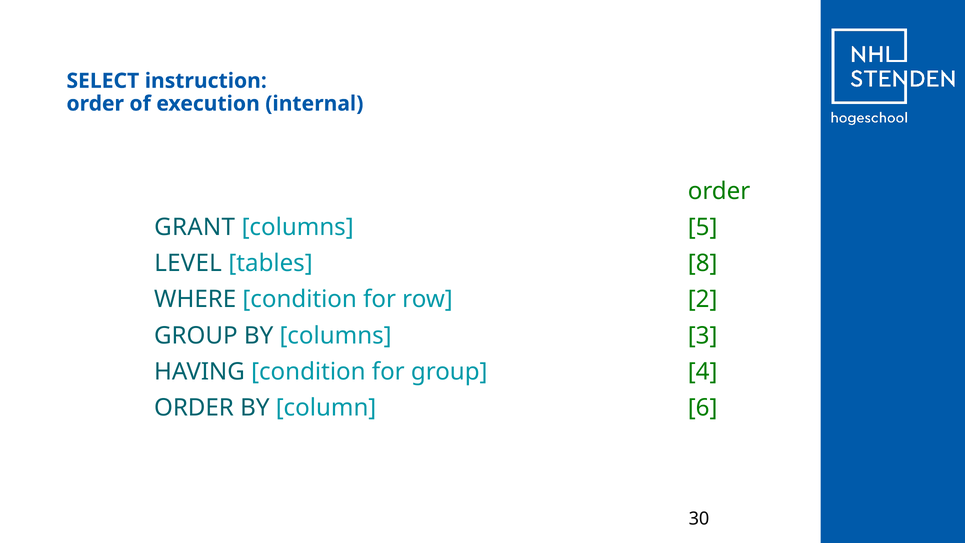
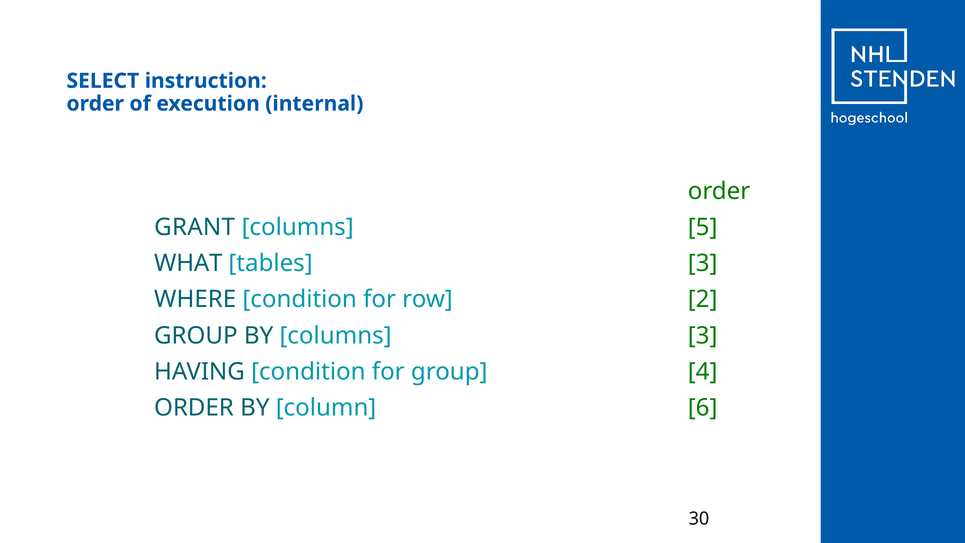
LEVEL: LEVEL -> WHAT
tables 8: 8 -> 3
